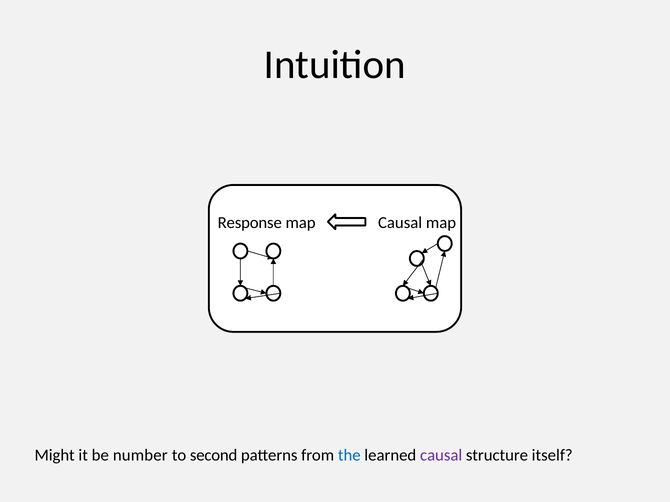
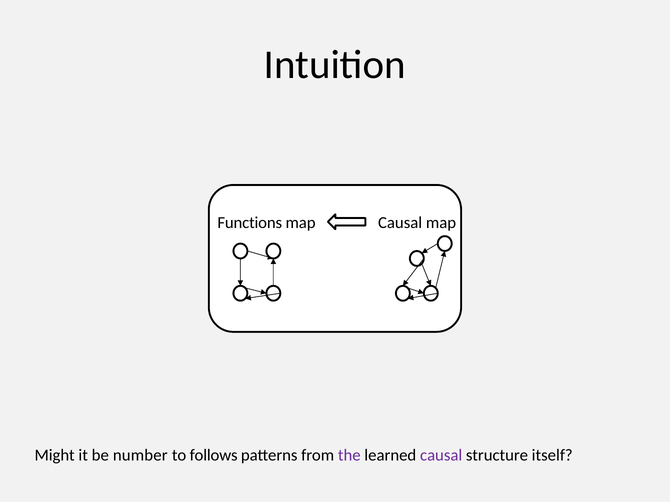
Response: Response -> Functions
second: second -> follows
the colour: blue -> purple
